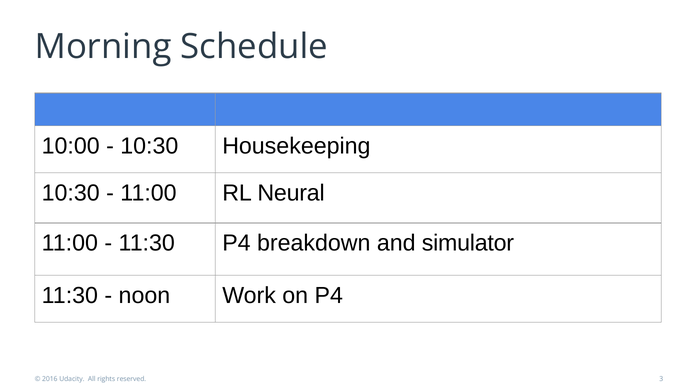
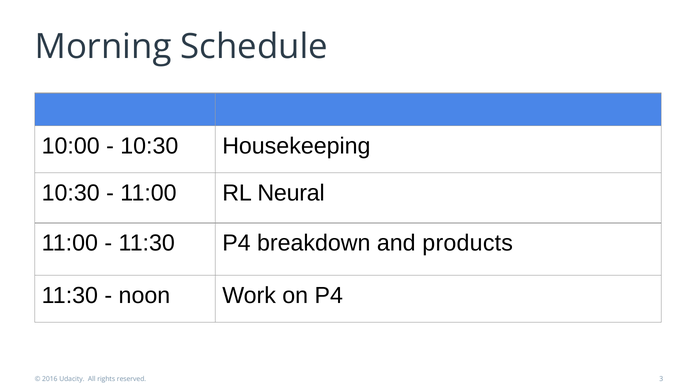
simulator: simulator -> products
